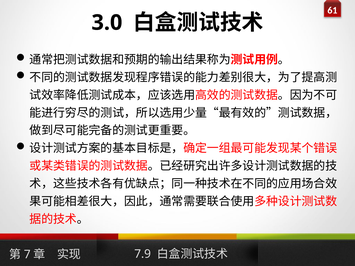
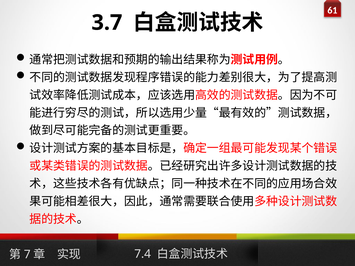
3.0: 3.0 -> 3.7
7.9: 7.9 -> 7.4
